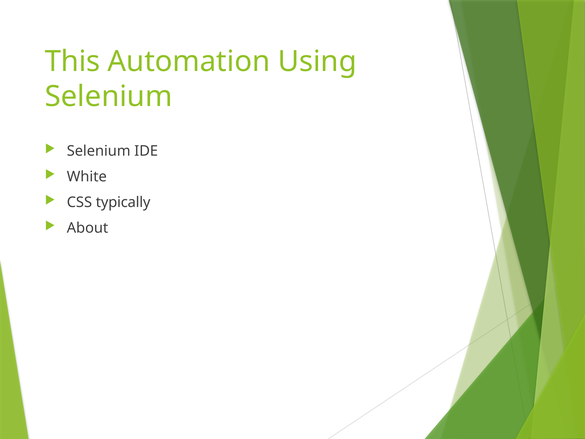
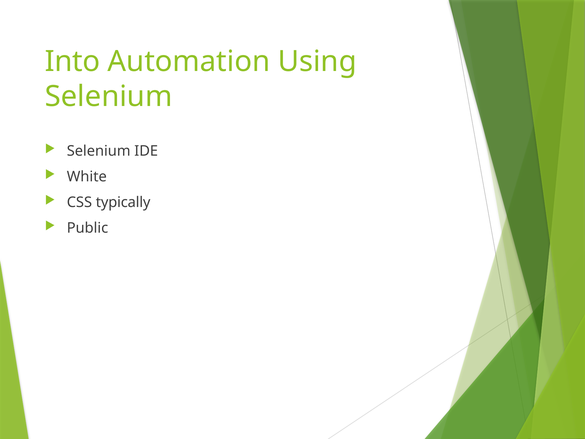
This: This -> Into
About: About -> Public
